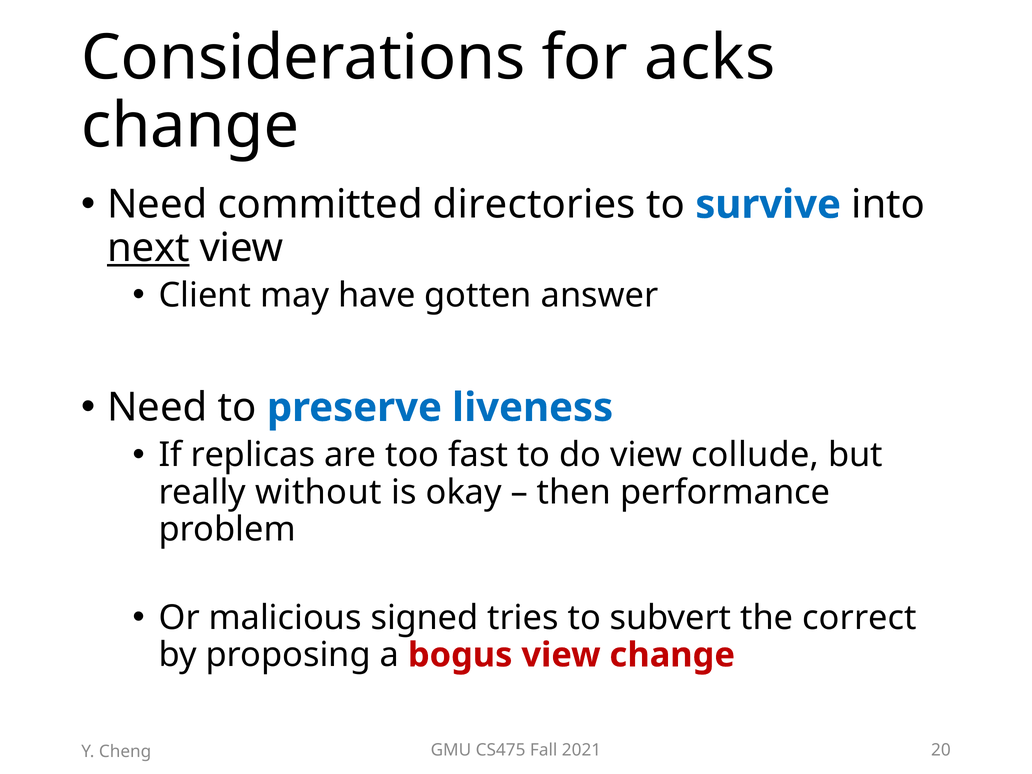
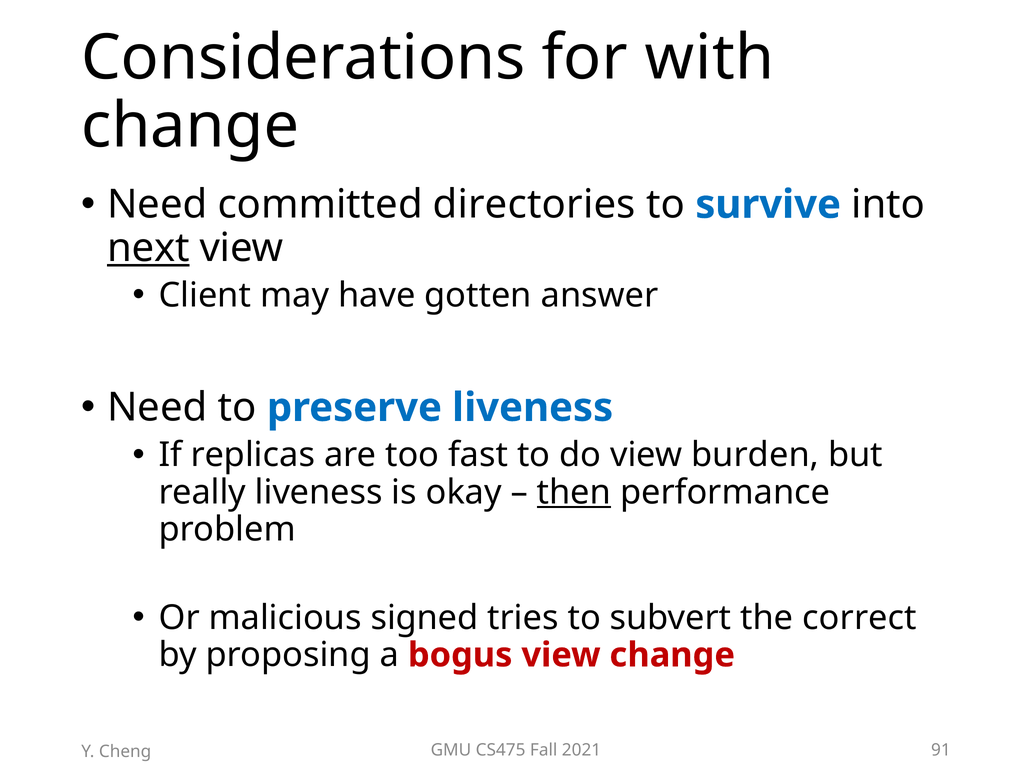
acks: acks -> with
collude: collude -> burden
really without: without -> liveness
then underline: none -> present
20: 20 -> 91
